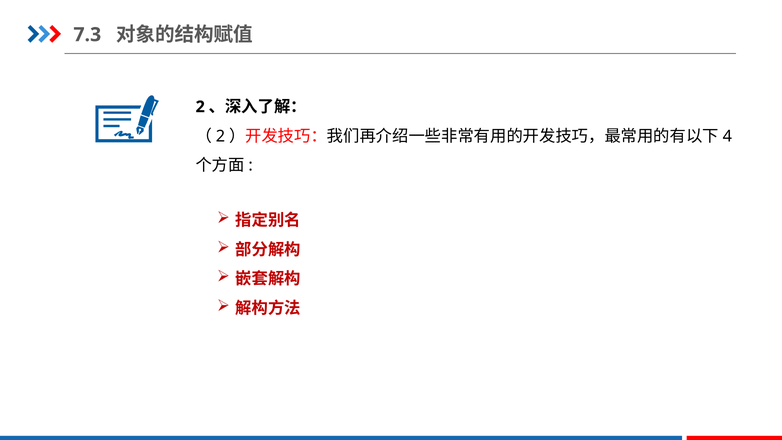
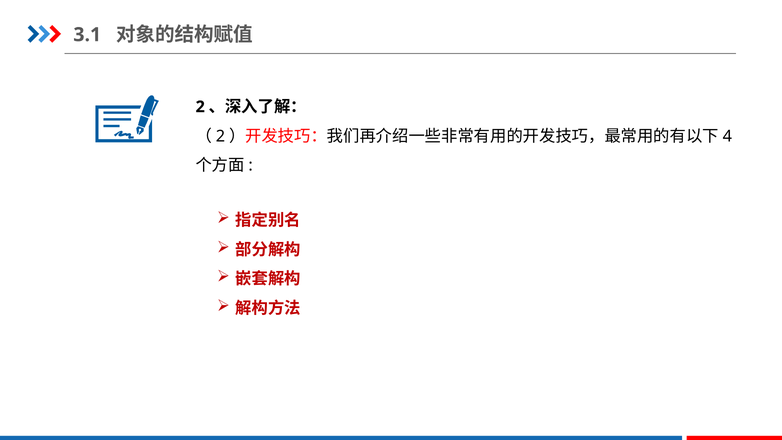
7.3: 7.3 -> 3.1
